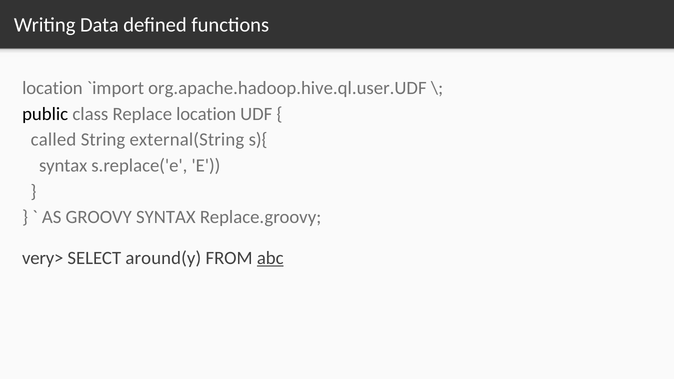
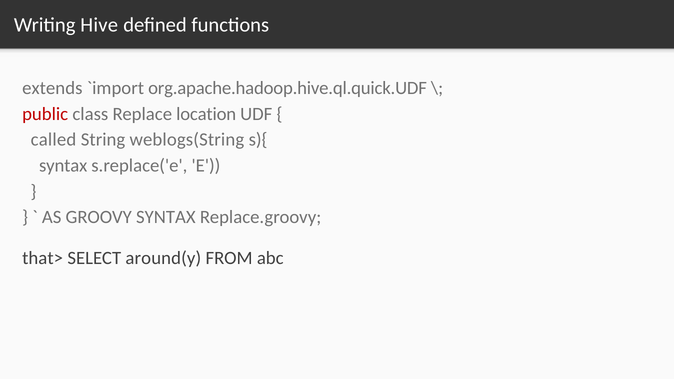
Data: Data -> Hive
location at (52, 88): location -> extends
org.apache.hadoop.hive.ql.user.UDF: org.apache.hadoop.hive.ql.user.UDF -> org.apache.hadoop.hive.ql.quick.UDF
public colour: black -> red
external(String: external(String -> weblogs(String
very>: very> -> that>
abc underline: present -> none
